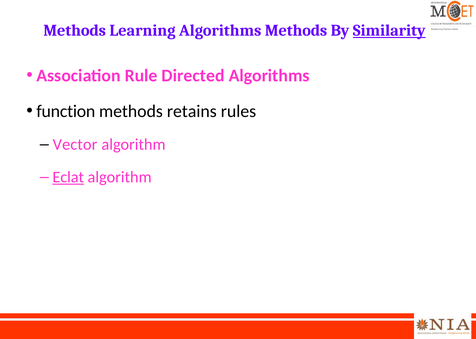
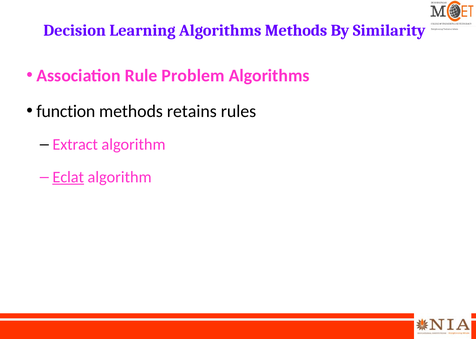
Methods at (75, 30): Methods -> Decision
Similarity underline: present -> none
Directed: Directed -> Problem
Vector: Vector -> Extract
